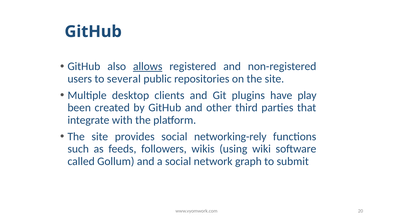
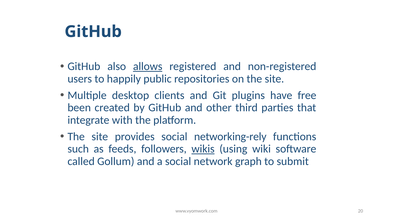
several: several -> happily
play: play -> free
wikis underline: none -> present
